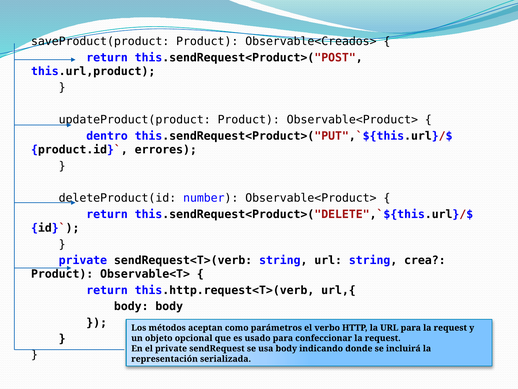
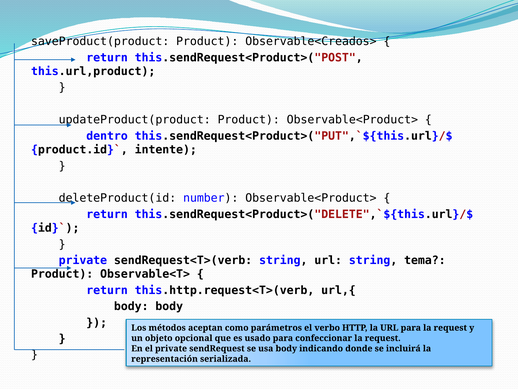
errores: errores -> intente
crea: crea -> tema
